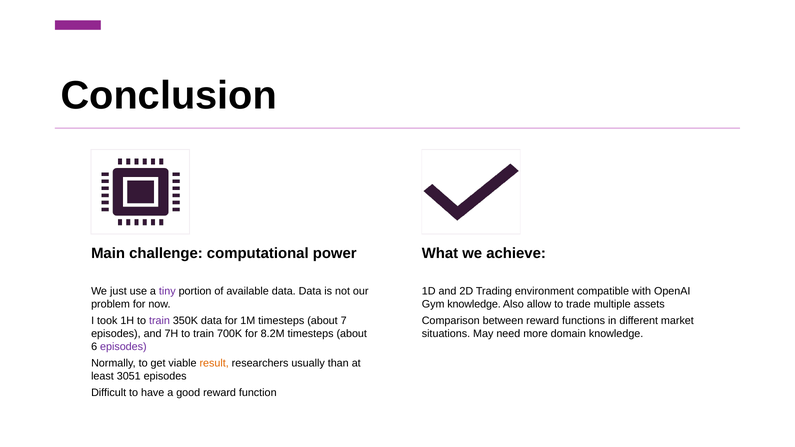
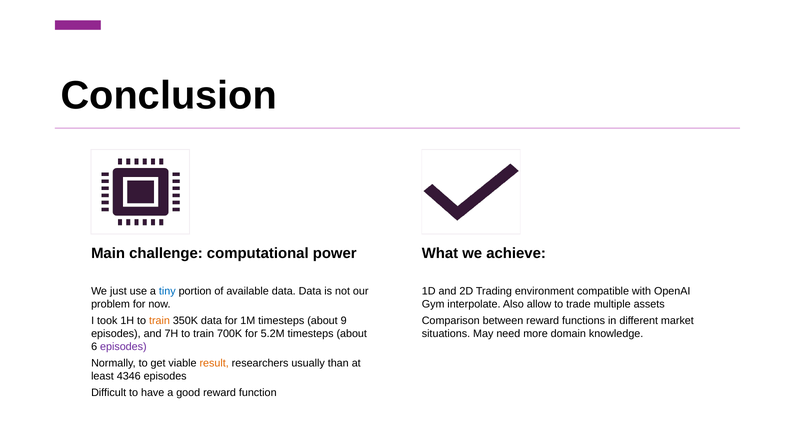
tiny colour: purple -> blue
Gym knowledge: knowledge -> interpolate
train at (159, 321) colour: purple -> orange
7: 7 -> 9
8.2M: 8.2M -> 5.2M
3051: 3051 -> 4346
